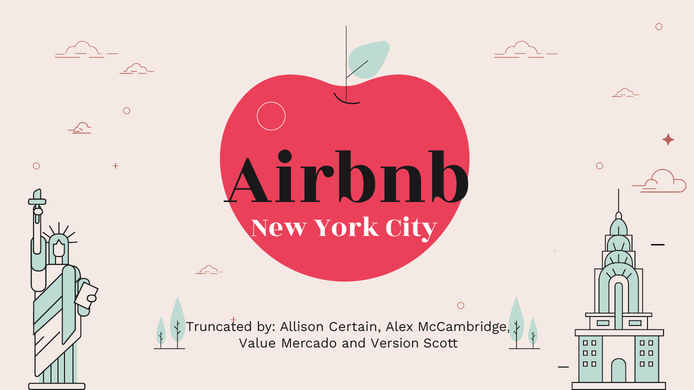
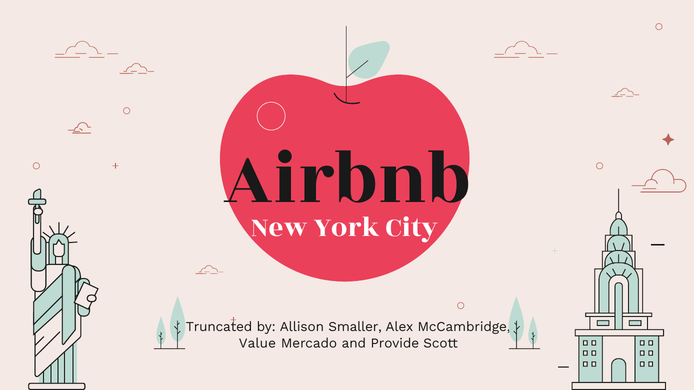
Certain: Certain -> Smaller
Version: Version -> Provide
